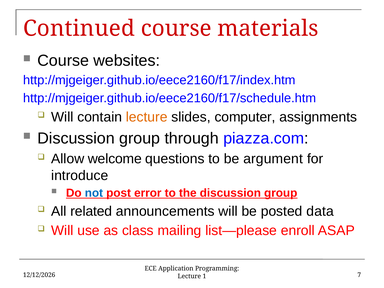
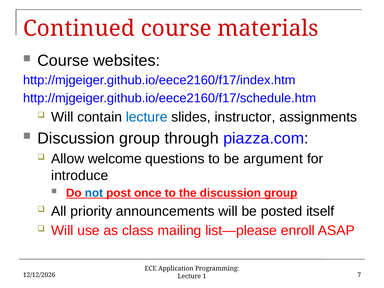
lecture at (147, 117) colour: orange -> blue
computer: computer -> instructor
error: error -> once
related: related -> priority
data: data -> itself
